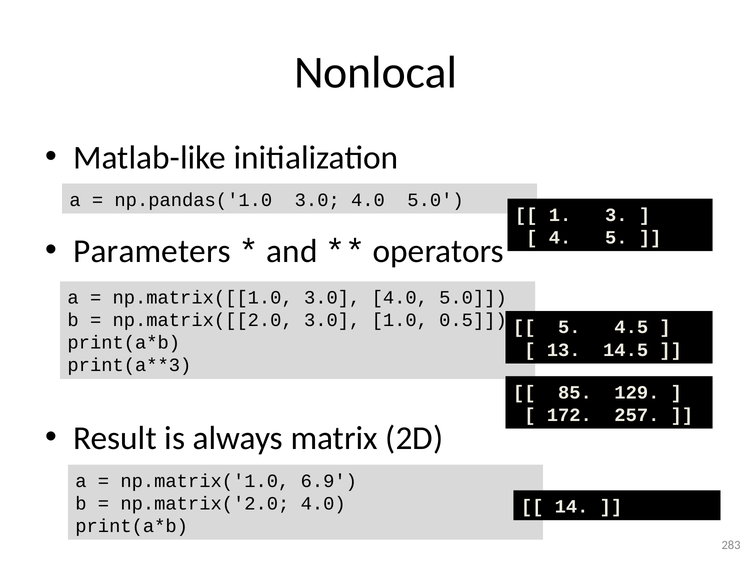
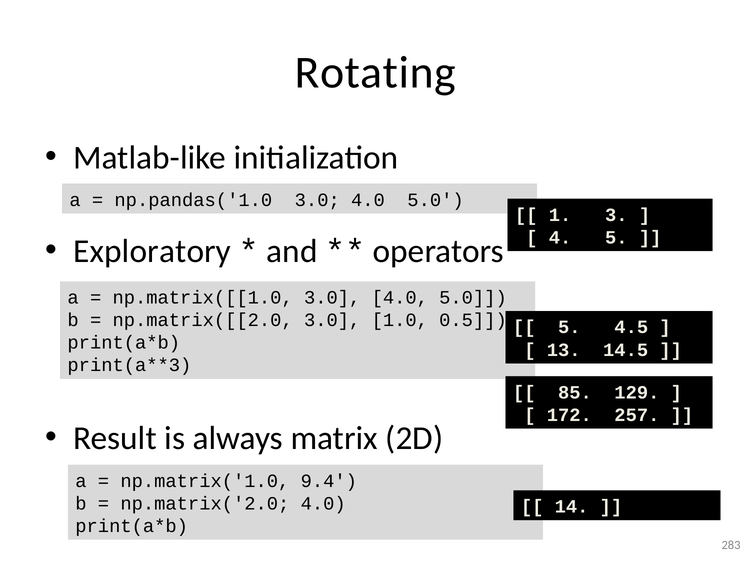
Nonlocal: Nonlocal -> Rotating
Parameters: Parameters -> Exploratory
6.9: 6.9 -> 9.4
